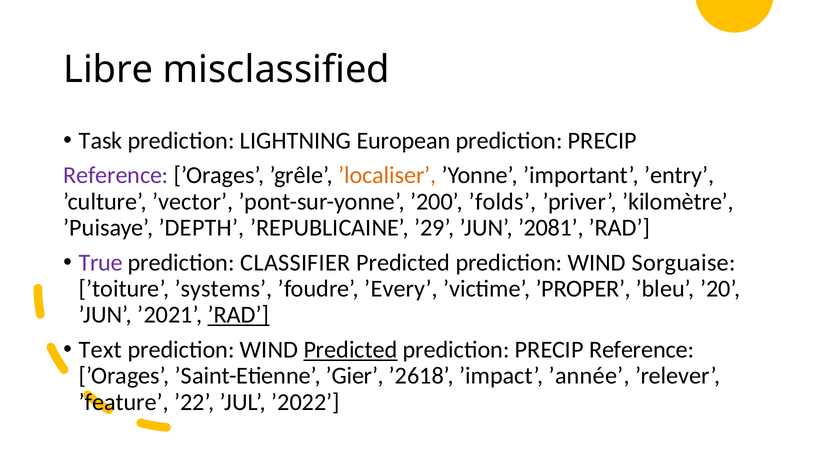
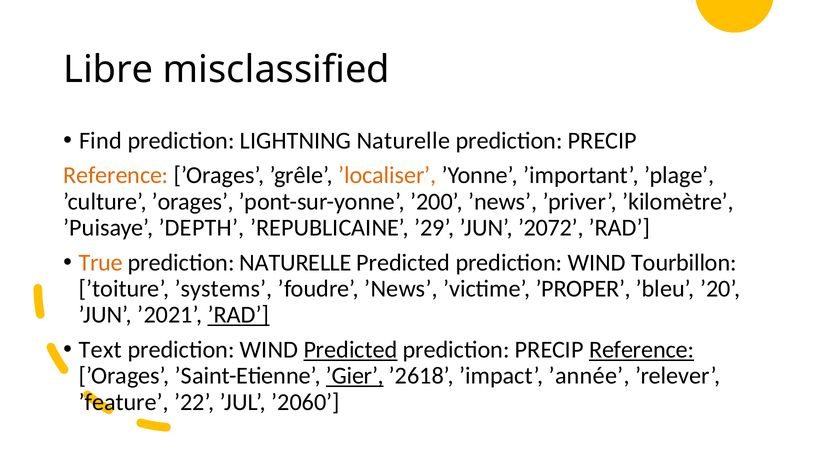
Task: Task -> Find
LIGHTNING European: European -> Naturelle
Reference at (116, 175) colour: purple -> orange
’entry: ’entry -> ’plage
’culture ’vector: ’vector -> ’orages
’200 ’folds: ’folds -> ’news
’2081: ’2081 -> ’2072
True colour: purple -> orange
prediction CLASSIFIER: CLASSIFIER -> NATURELLE
Sorguaise: Sorguaise -> Tourbillon
’foudre ’Every: ’Every -> ’News
Reference at (642, 349) underline: none -> present
’Gier underline: none -> present
’2022: ’2022 -> ’2060
